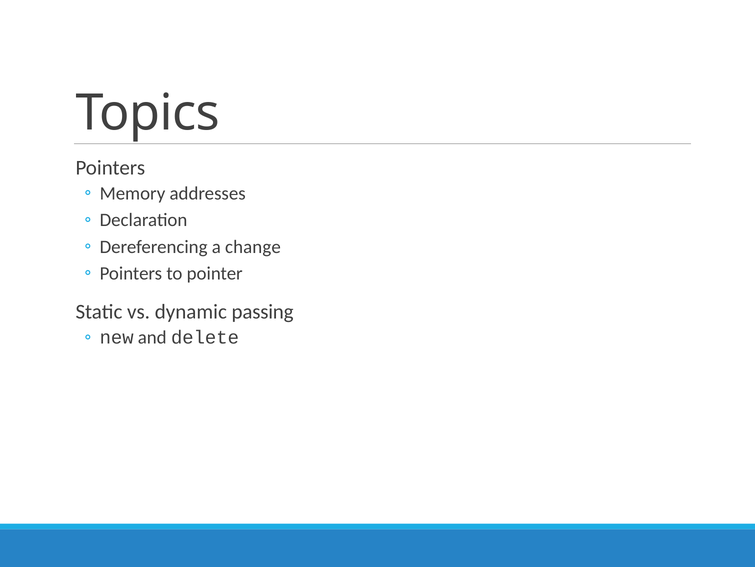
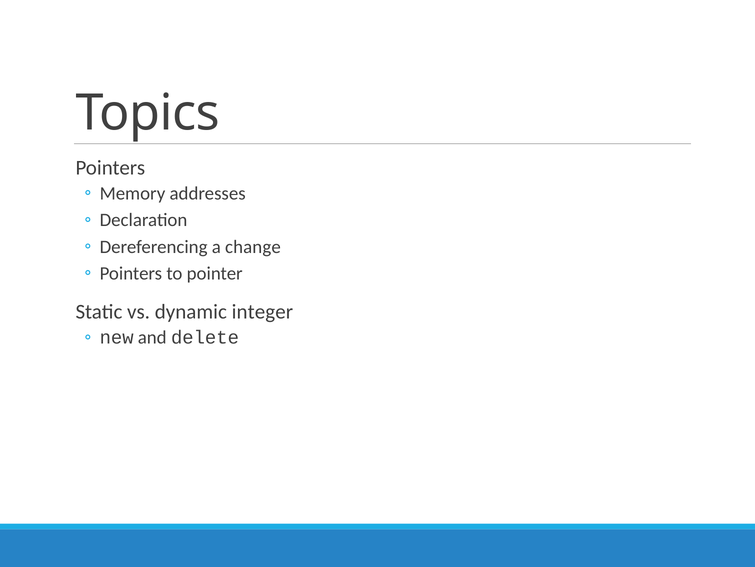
passing: passing -> integer
